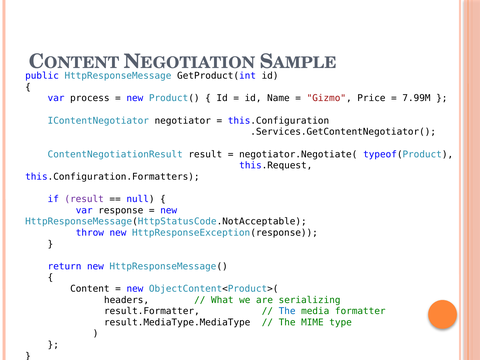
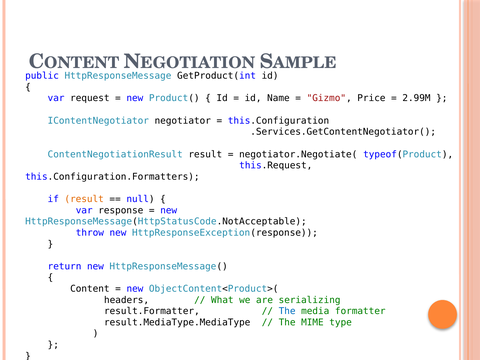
process: process -> request
7.99M: 7.99M -> 2.99M
result at (84, 199) colour: purple -> orange
